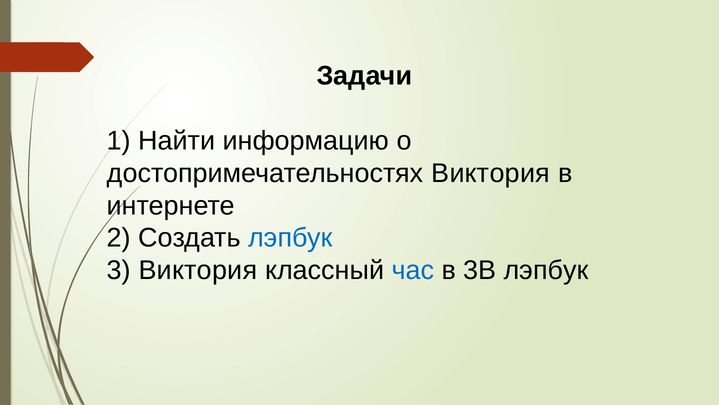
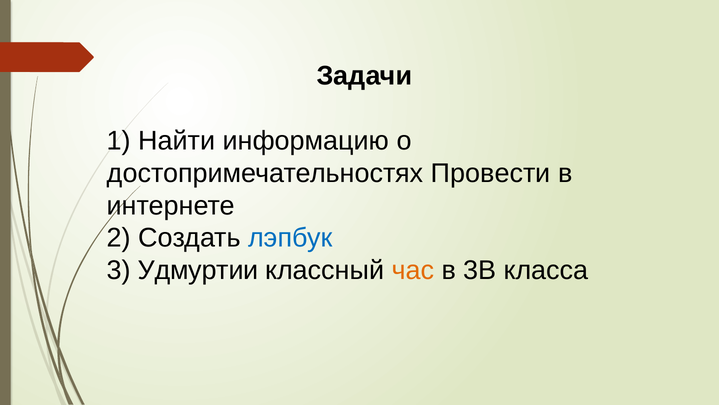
достопримечательностях Виктория: Виктория -> Провести
3 Виктория: Виктория -> Удмуртии
час colour: blue -> orange
3В лэпбук: лэпбук -> класса
